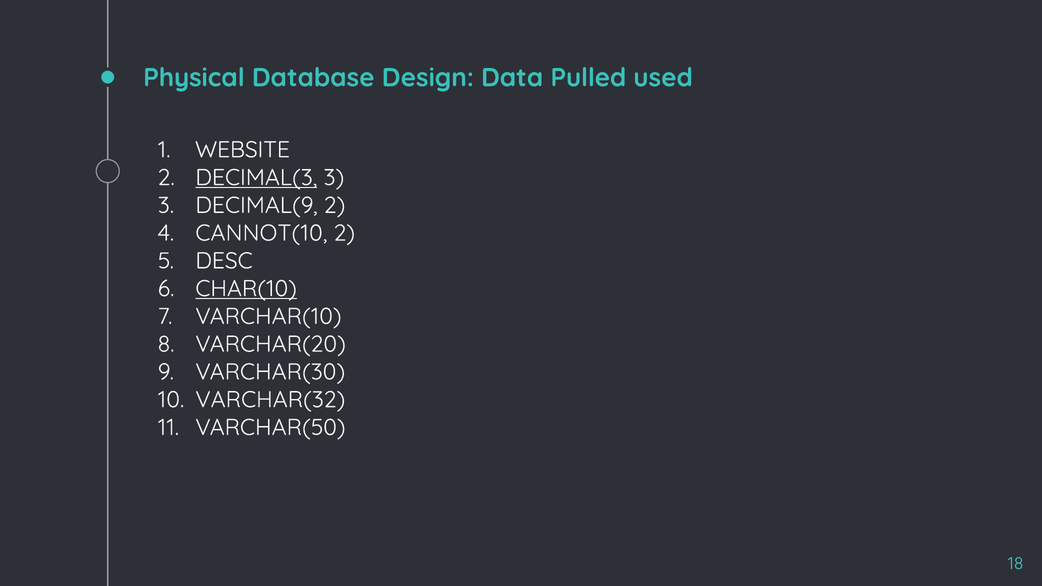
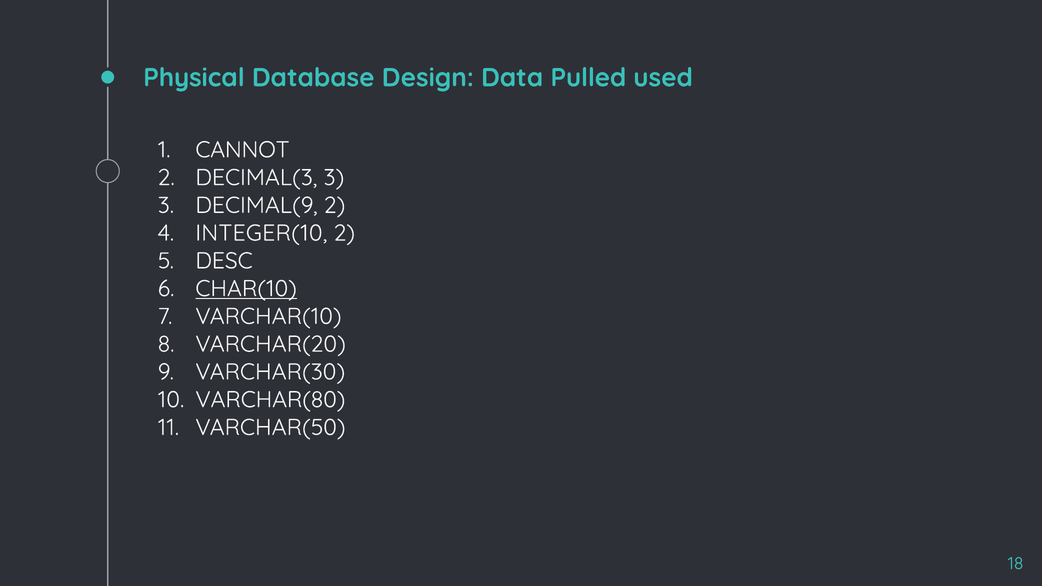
WEBSITE: WEBSITE -> CANNOT
DECIMAL(3 underline: present -> none
CANNOT(10: CANNOT(10 -> INTEGER(10
VARCHAR(32: VARCHAR(32 -> VARCHAR(80
